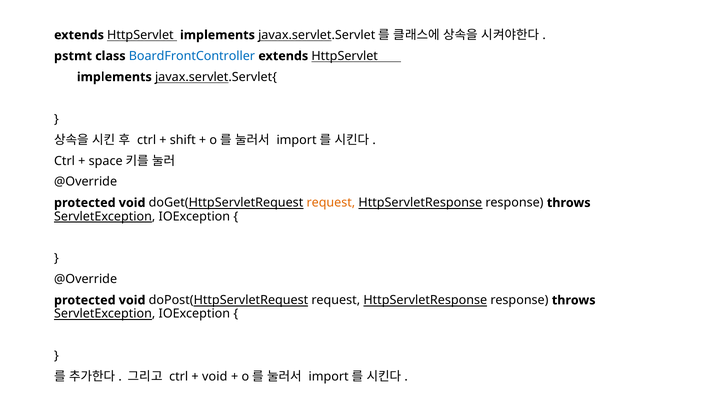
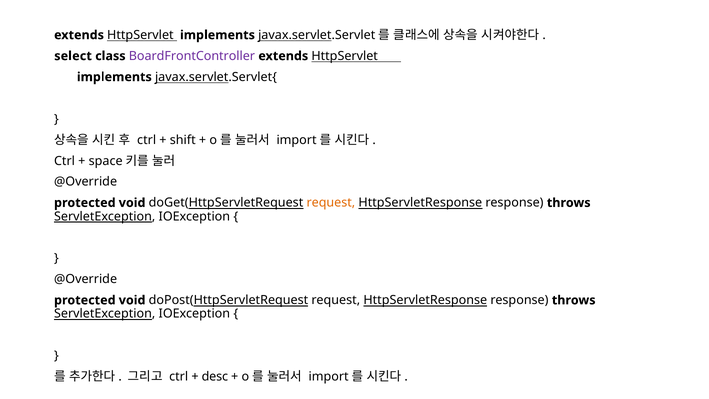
pstmt: pstmt -> select
BoardFrontController colour: blue -> purple
void at (215, 377): void -> desc
